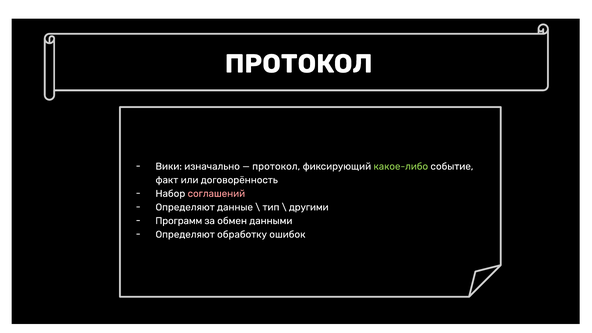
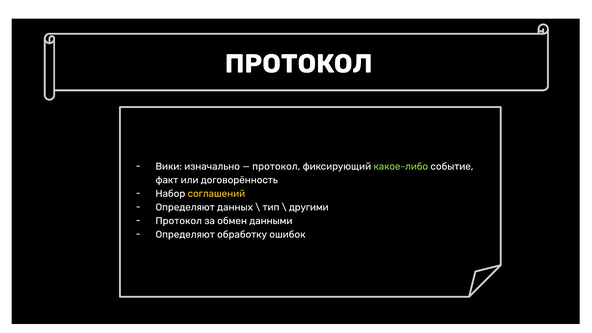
соглашений colour: pink -> yellow
данные: данные -> данных
Программ at (179, 221): Программ -> Протокол
